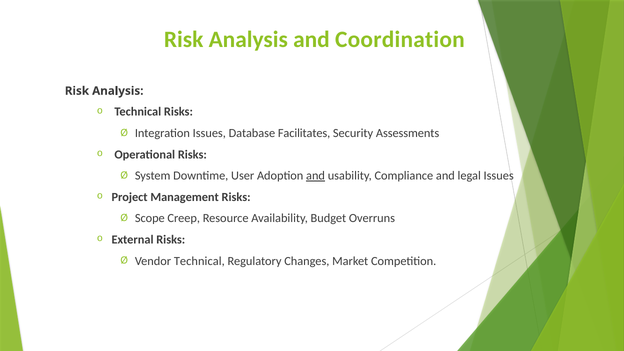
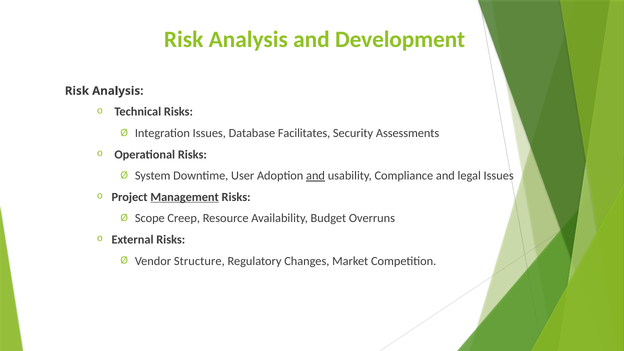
Coordination: Coordination -> Development
Management underline: none -> present
Vendor Technical: Technical -> Structure
